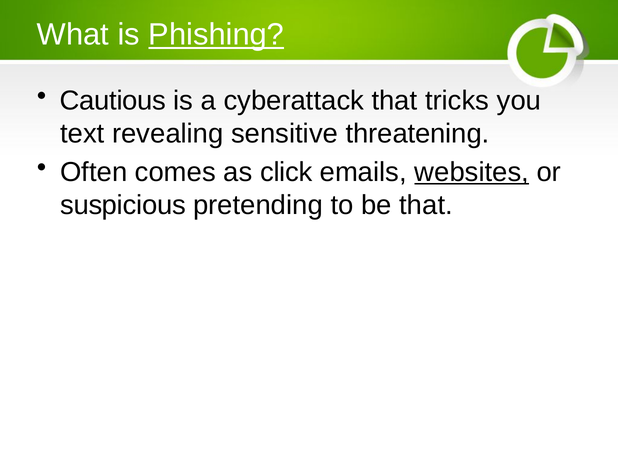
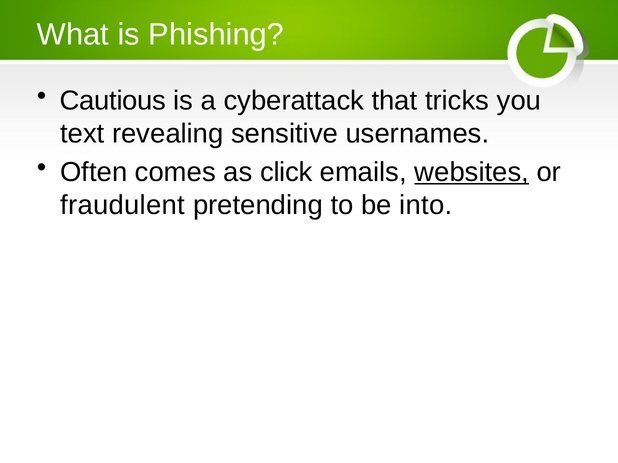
Phishing underline: present -> none
threatening: threatening -> usernames
suspicious: suspicious -> fraudulent
be that: that -> into
